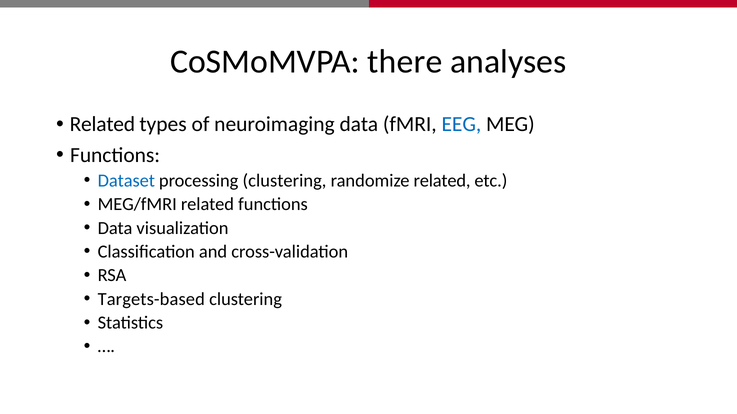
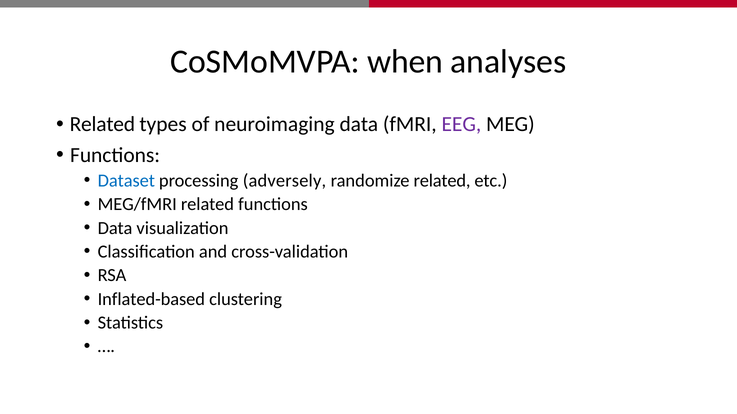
there: there -> when
EEG colour: blue -> purple
processing clustering: clustering -> adversely
Targets-based: Targets-based -> Inflated-based
